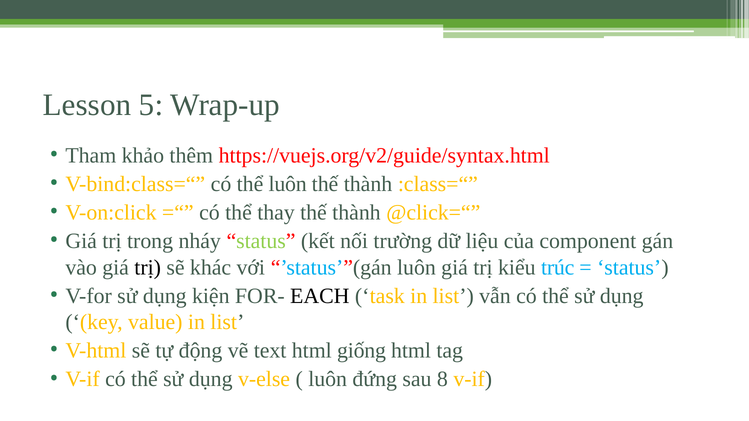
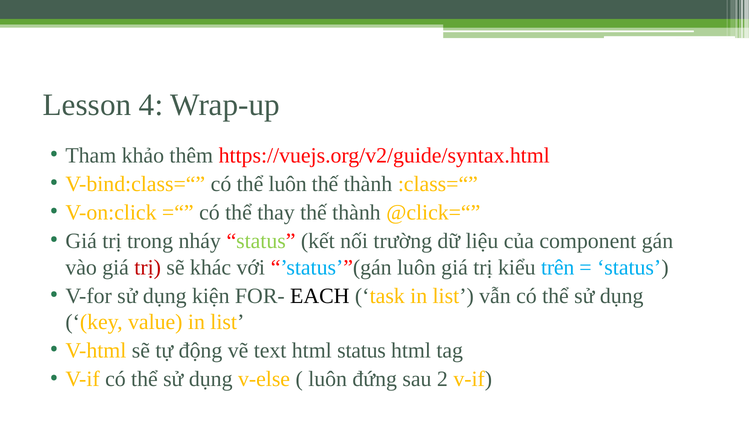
5: 5 -> 4
trị at (148, 268) colour: black -> red
trúc: trúc -> trên
html giống: giống -> status
8: 8 -> 2
